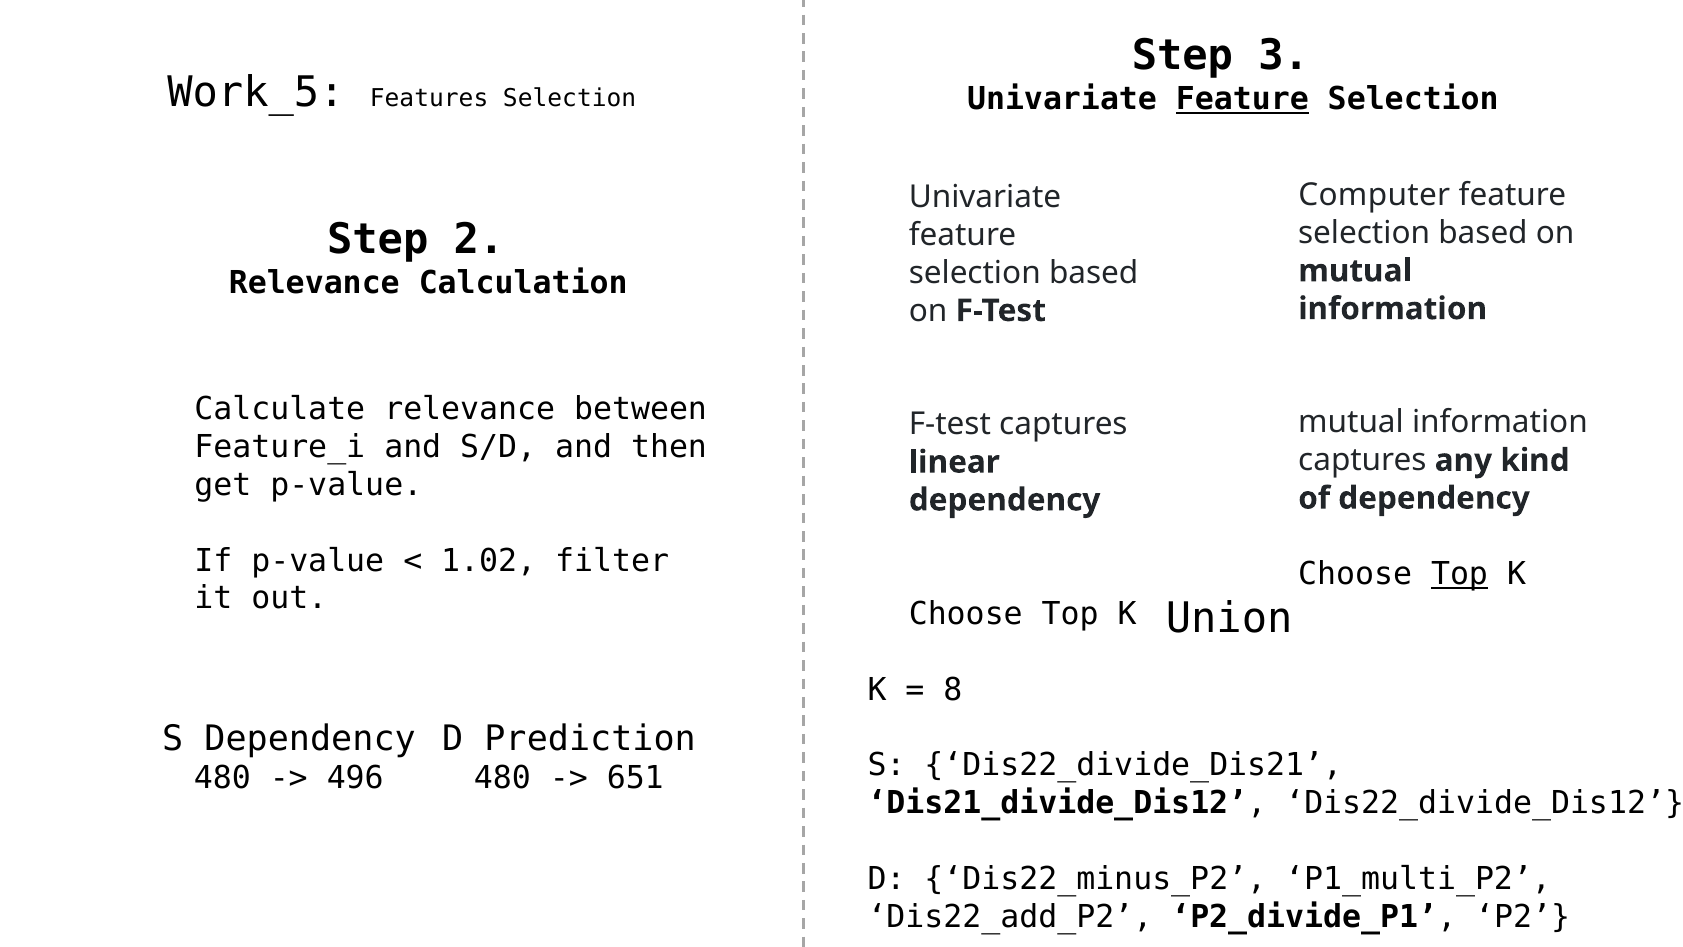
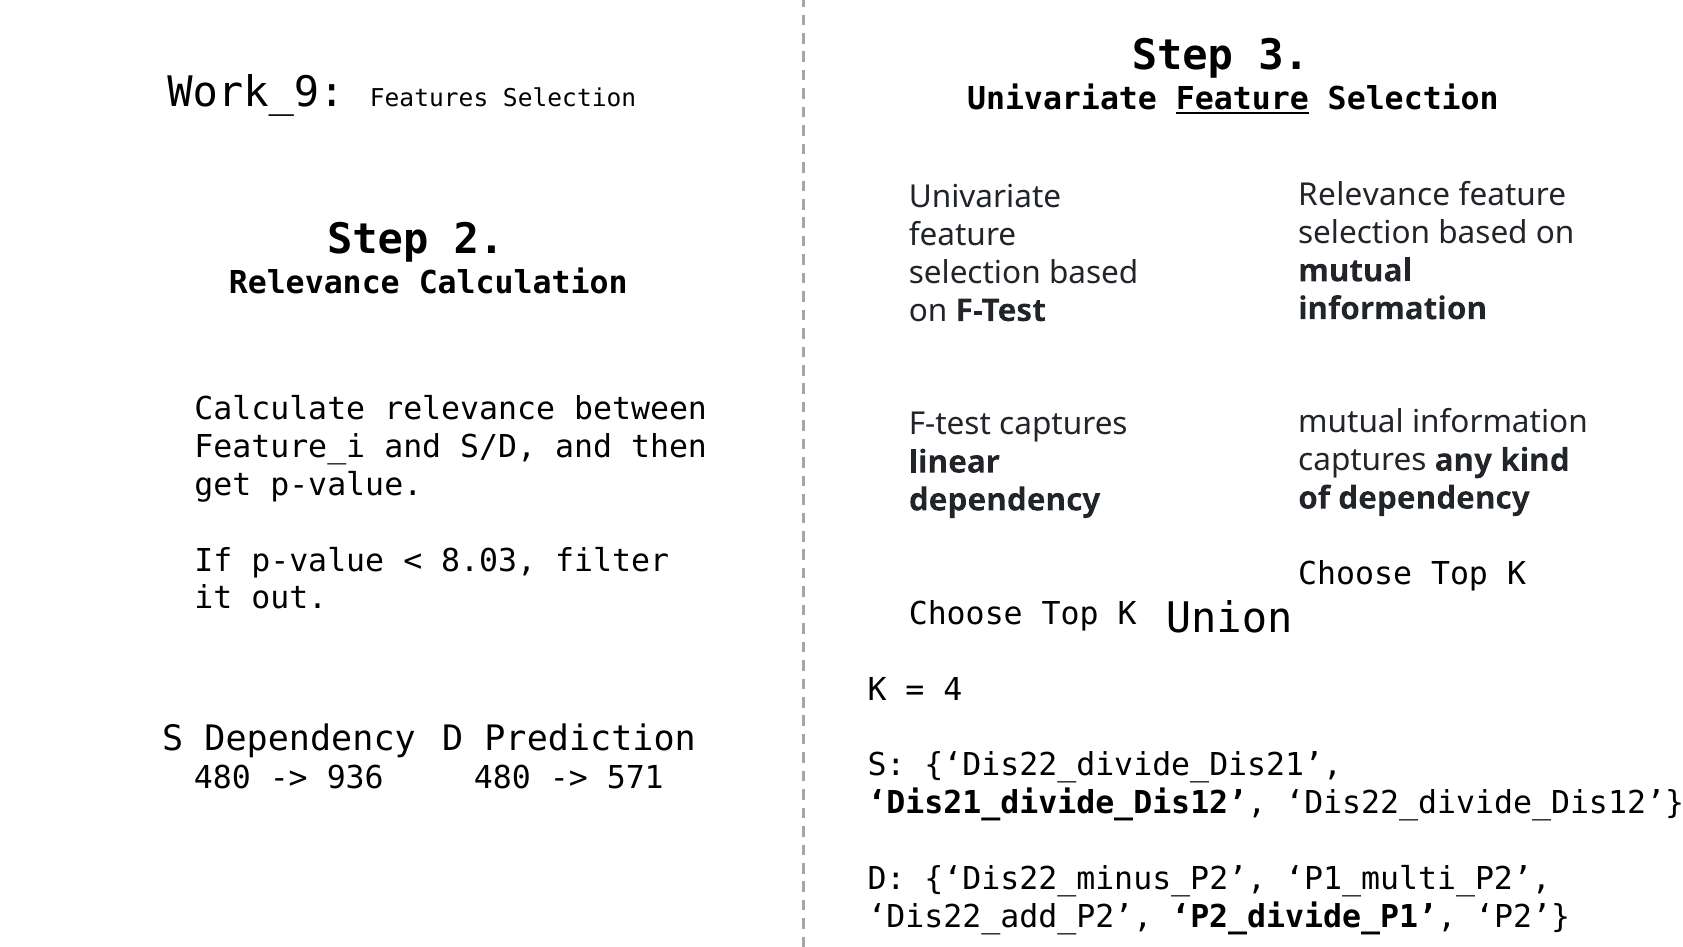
Work_5: Work_5 -> Work_9
Computer at (1374, 195): Computer -> Relevance
1.02: 1.02 -> 8.03
Top at (1460, 574) underline: present -> none
8: 8 -> 4
496: 496 -> 936
651: 651 -> 571
